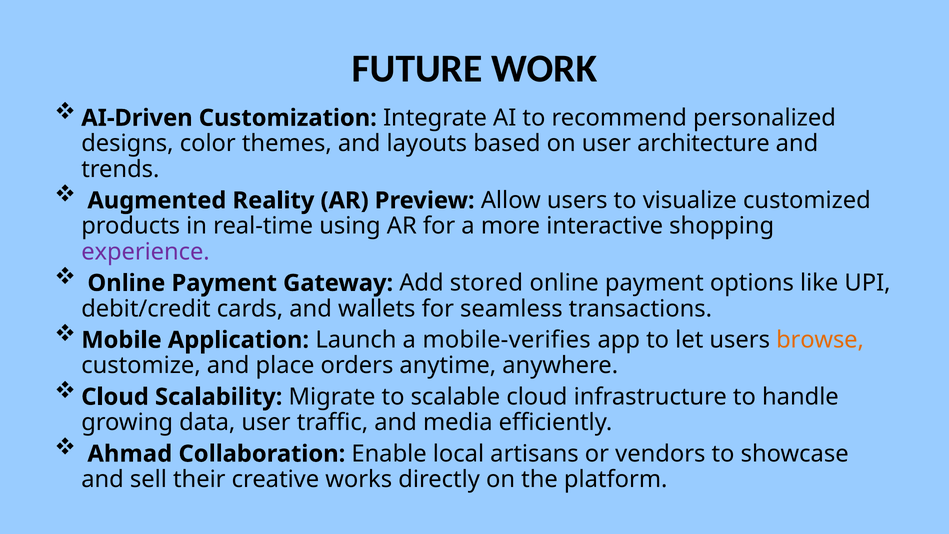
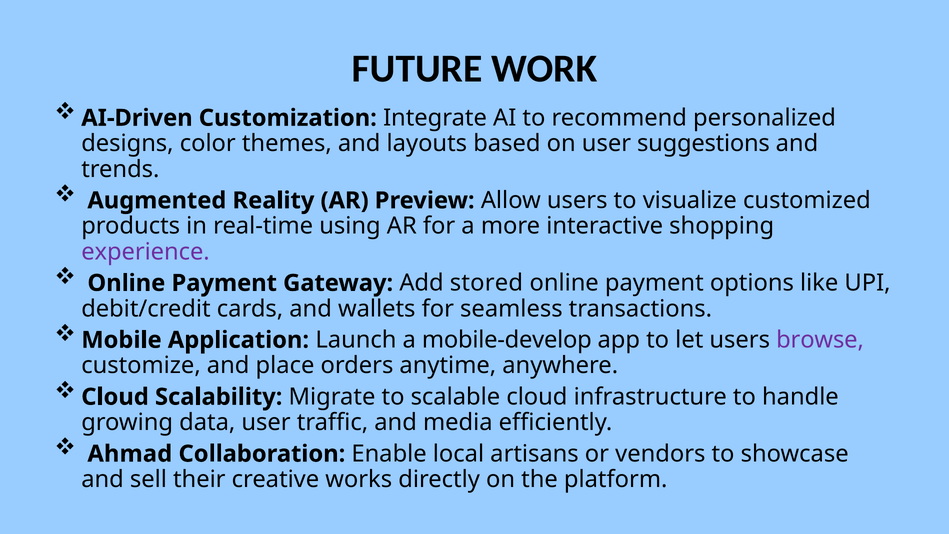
architecture: architecture -> suggestions
mobile-verifies: mobile-verifies -> mobile-develop
browse colour: orange -> purple
